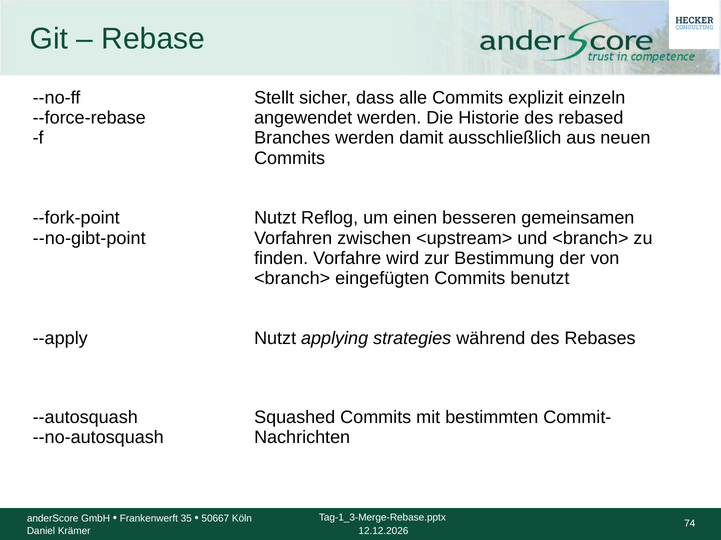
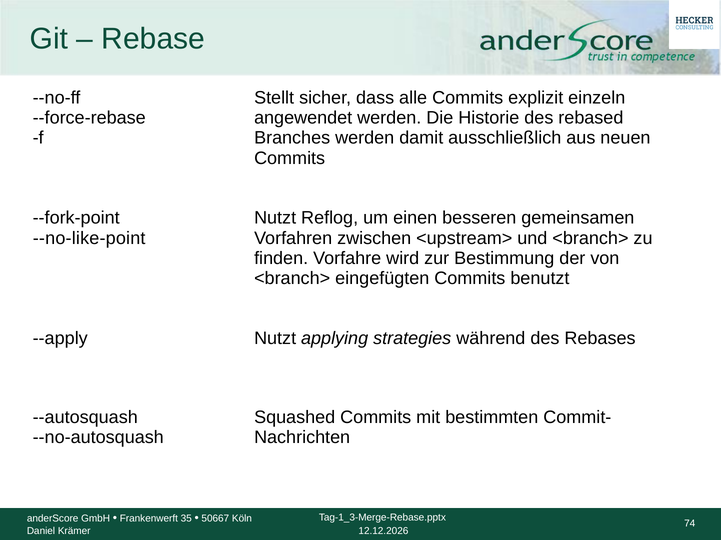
--no-gibt-point: --no-gibt-point -> --no-like-point
